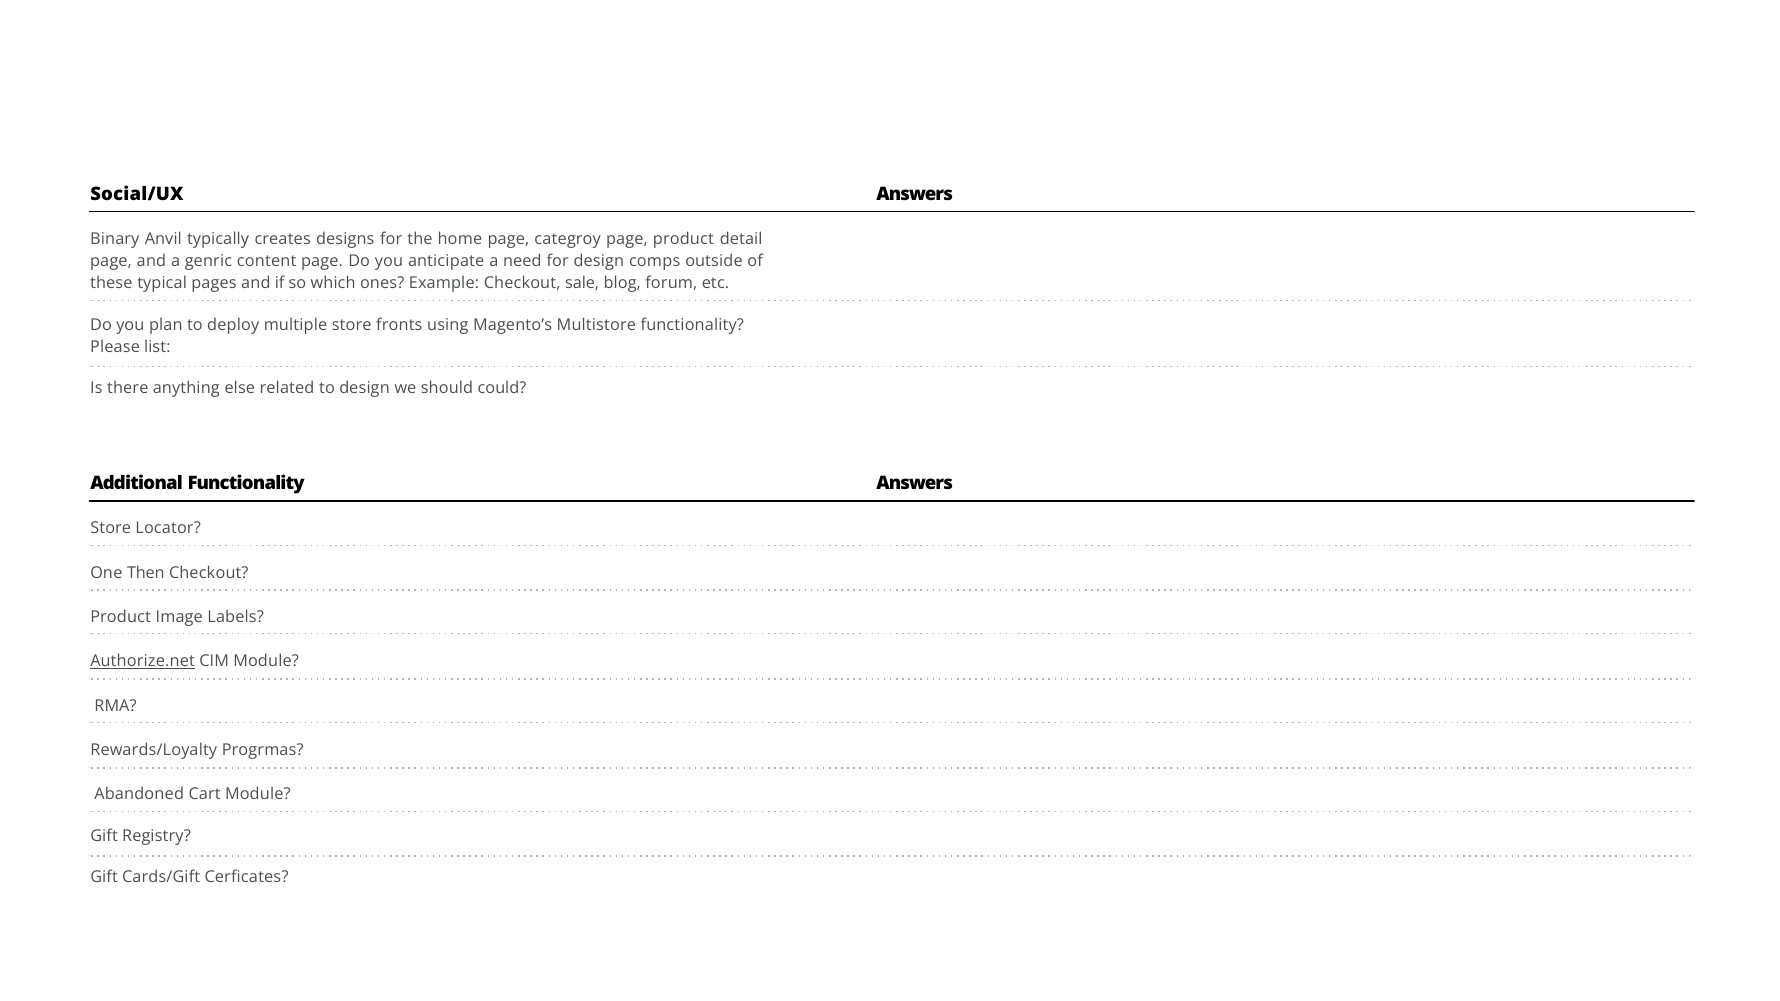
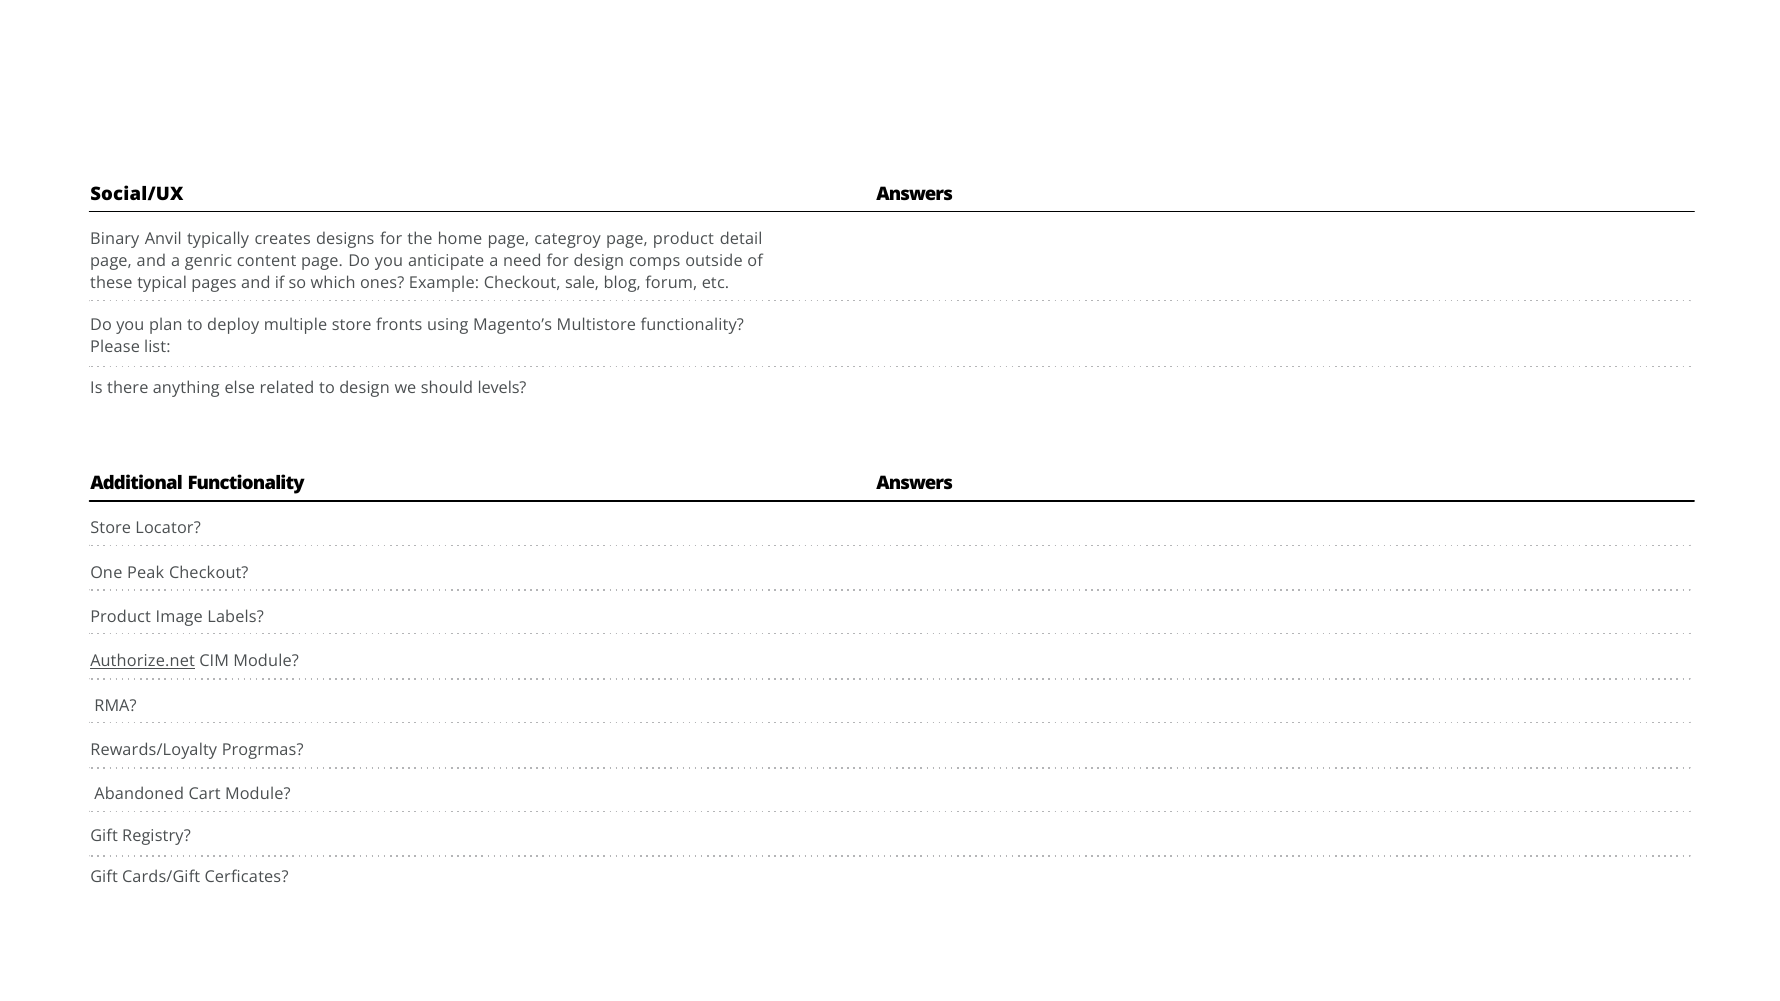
could: could -> levels
Then: Then -> Peak
